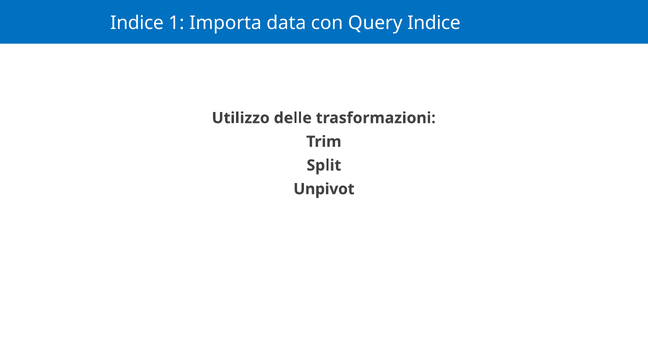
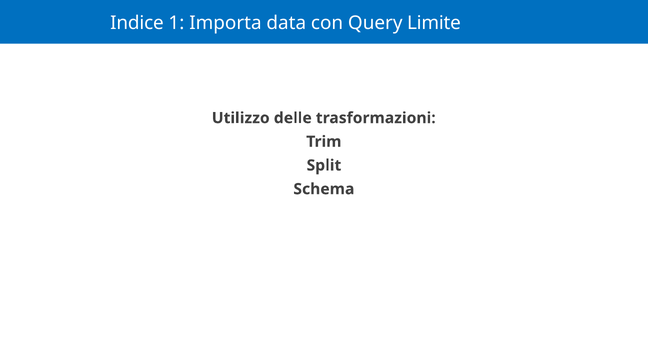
Query Indice: Indice -> Limite
Unpivot: Unpivot -> Schema
